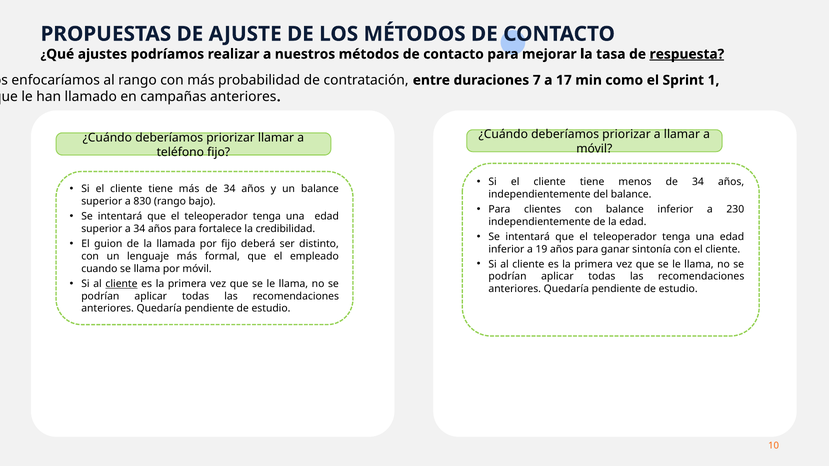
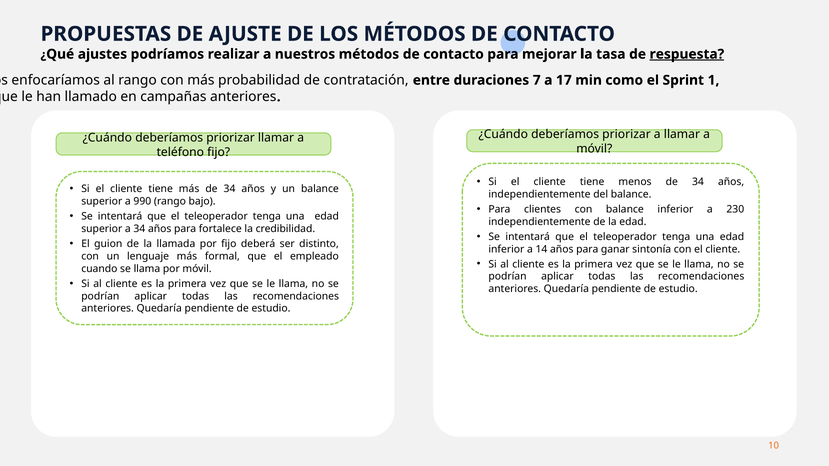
830: 830 -> 990
19: 19 -> 14
cliente at (122, 284) underline: present -> none
